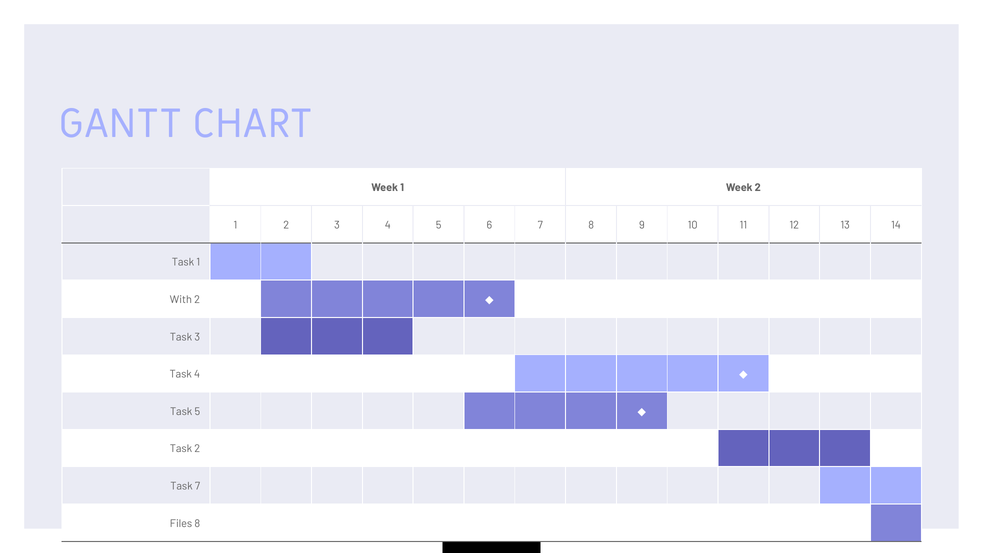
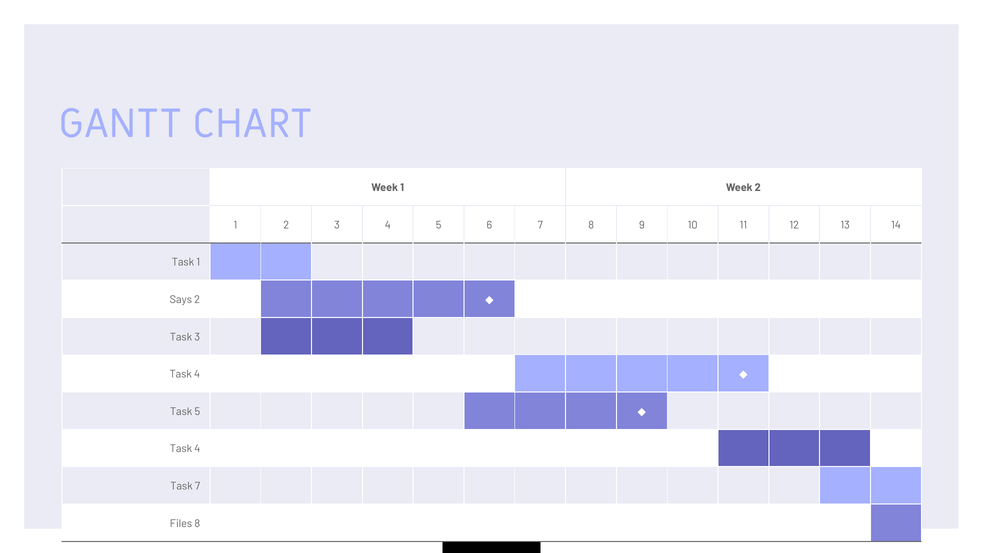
With: With -> Says
2 at (197, 449): 2 -> 4
